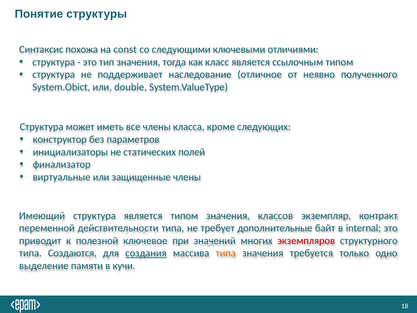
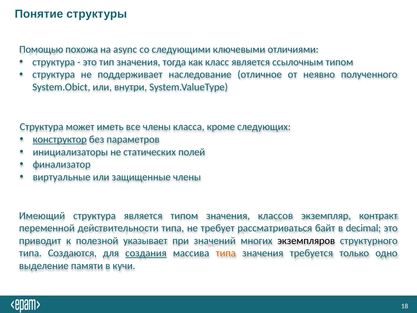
Синтаксис: Синтаксис -> Помощью
const: const -> async
double: double -> внутри
конструктор underline: none -> present
дополнительные: дополнительные -> рассматриваться
internal: internal -> decimal
ключевое: ключевое -> указывает
экземпляров colour: red -> black
